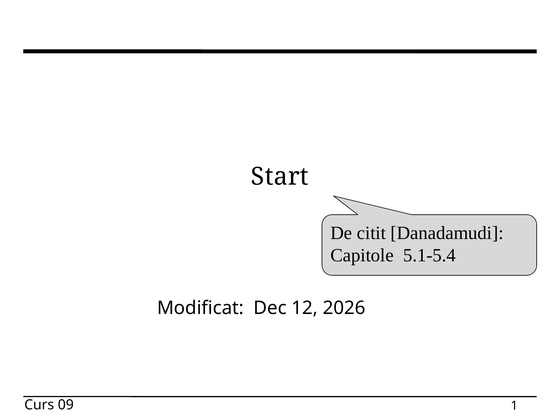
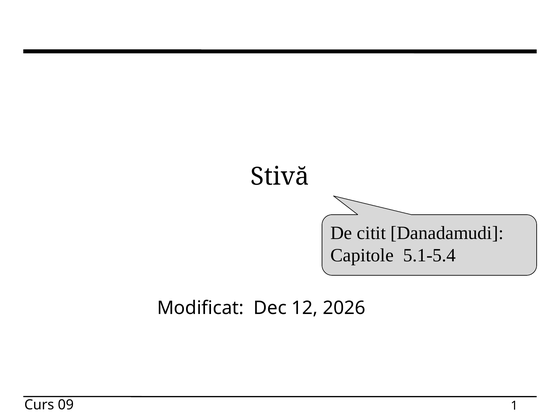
Start: Start -> Stivă
